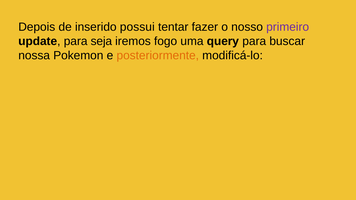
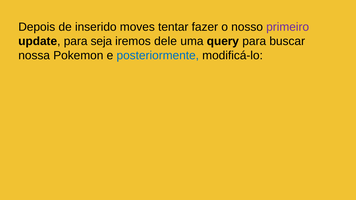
possui: possui -> moves
fogo: fogo -> dele
posteriormente colour: orange -> blue
